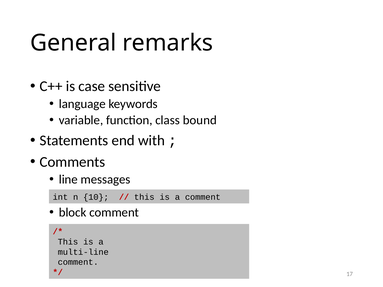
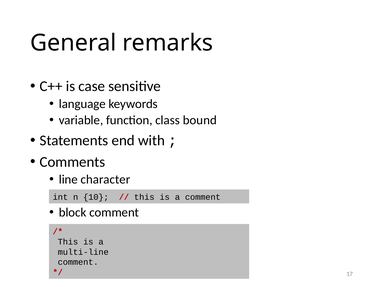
messages: messages -> character
